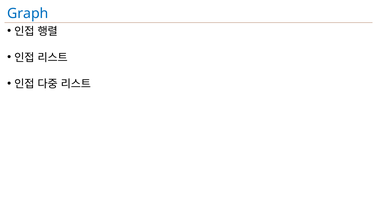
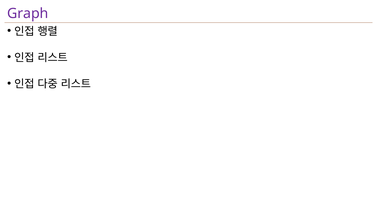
Graph colour: blue -> purple
